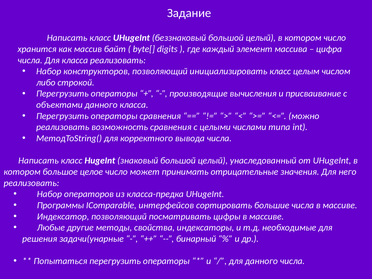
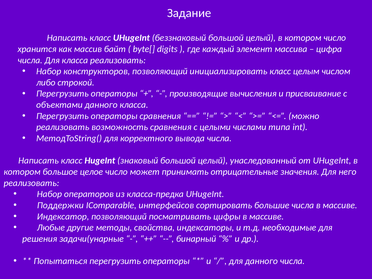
Программы: Программы -> Поддержки
